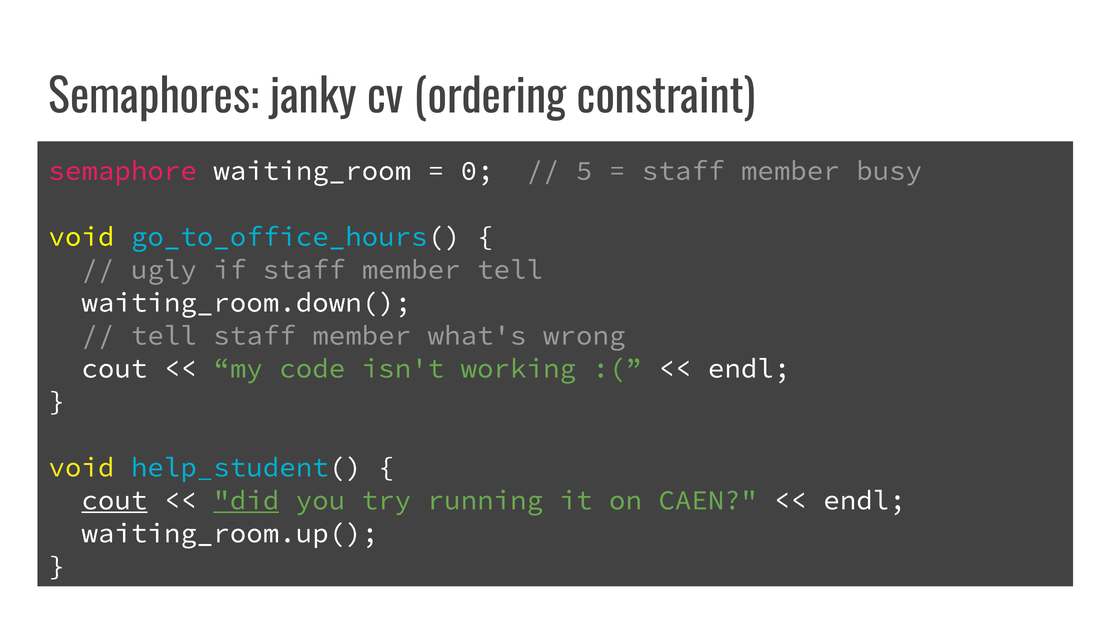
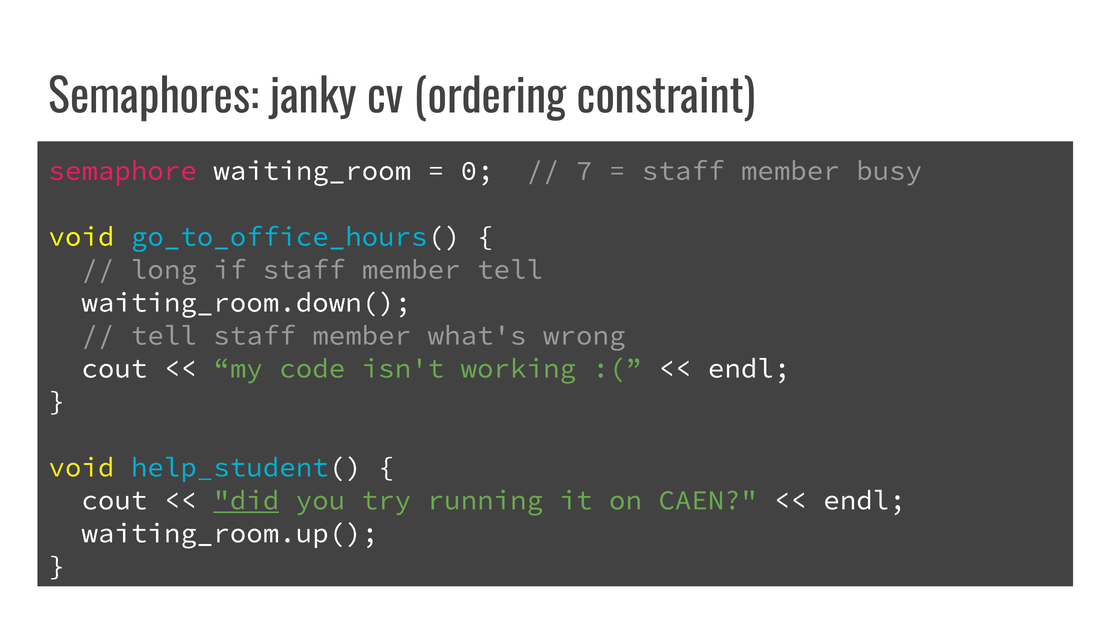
5: 5 -> 7
ugly: ugly -> long
cout at (114, 500) underline: present -> none
